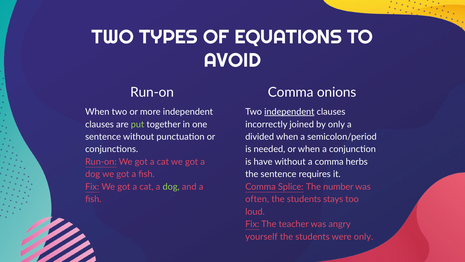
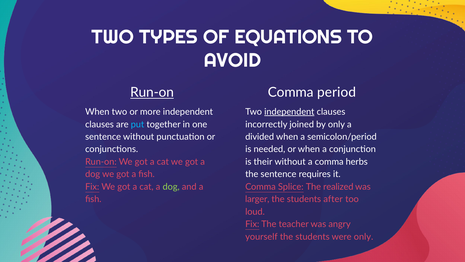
Run-on at (152, 92) underline: none -> present
onions: onions -> period
put colour: light green -> light blue
have: have -> their
number: number -> realized
often: often -> larger
stays: stays -> after
